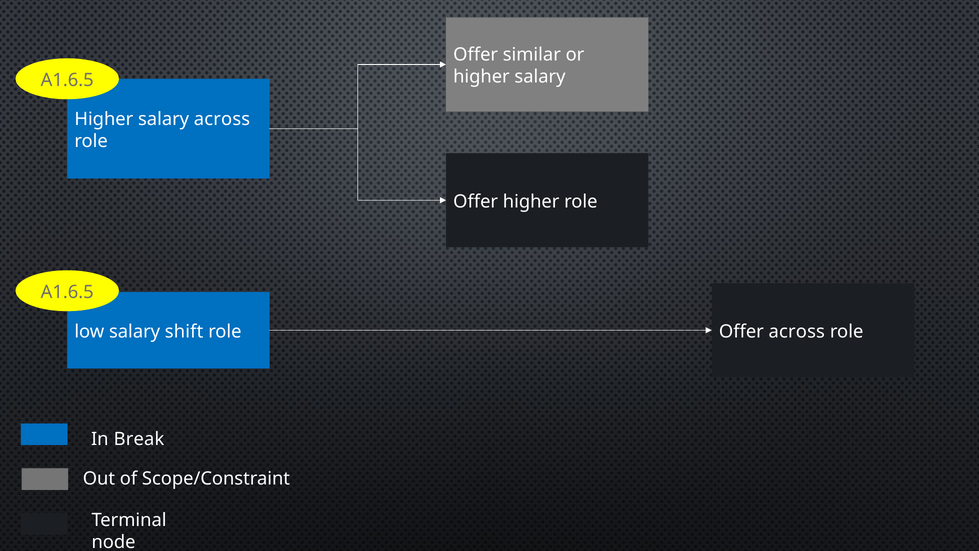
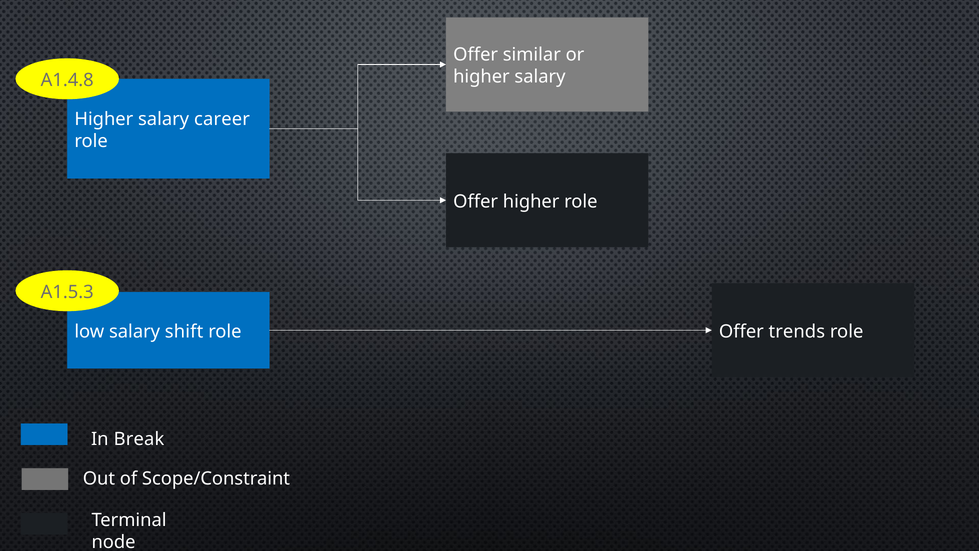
A1.6.5 at (67, 80): A1.6.5 -> A1.4.8
salary across: across -> career
A1.6.5 at (67, 292): A1.6.5 -> A1.5.3
Offer across: across -> trends
